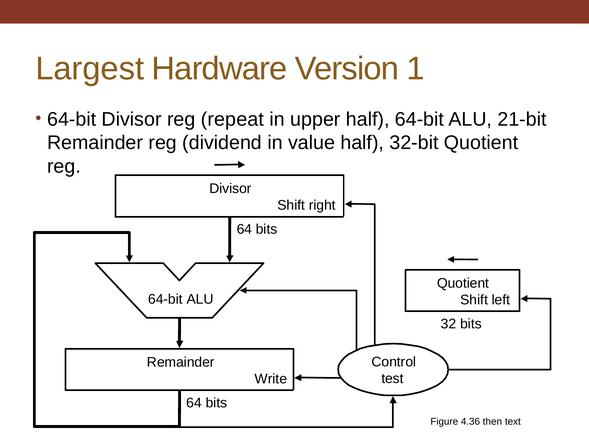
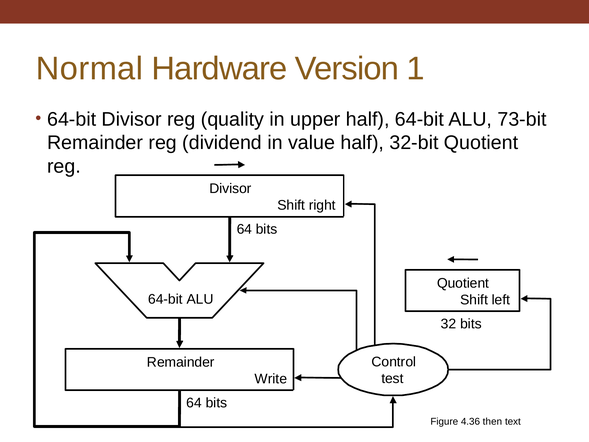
Largest: Largest -> Normal
repeat: repeat -> quality
21-bit: 21-bit -> 73-bit
